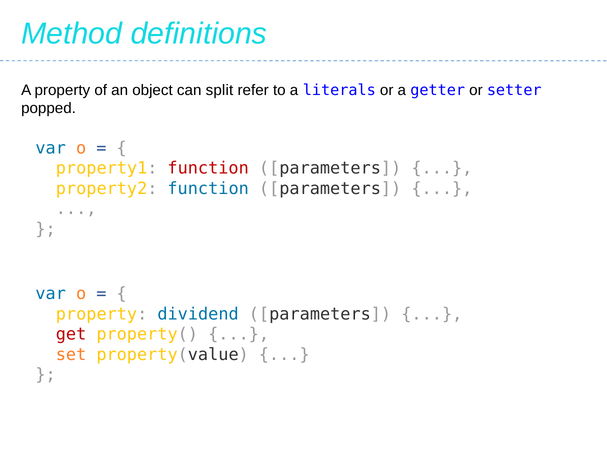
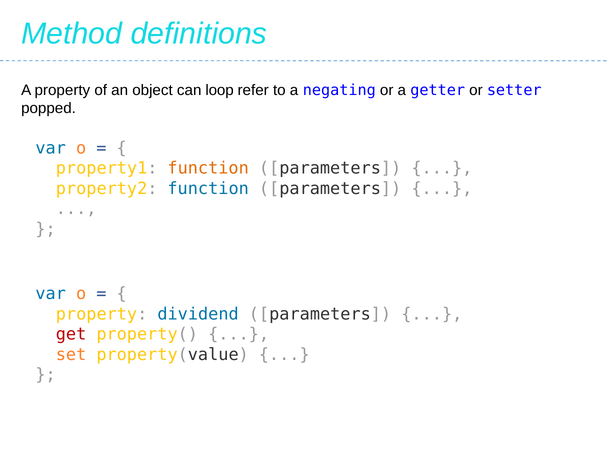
split: split -> loop
literals: literals -> negating
function at (208, 169) colour: red -> orange
